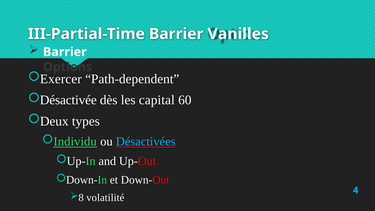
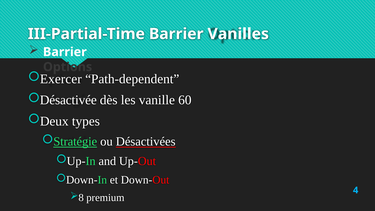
capital: capital -> vanille
Individu: Individu -> Stratégie
Désactivées colour: light blue -> white
volatilité: volatilité -> premium
